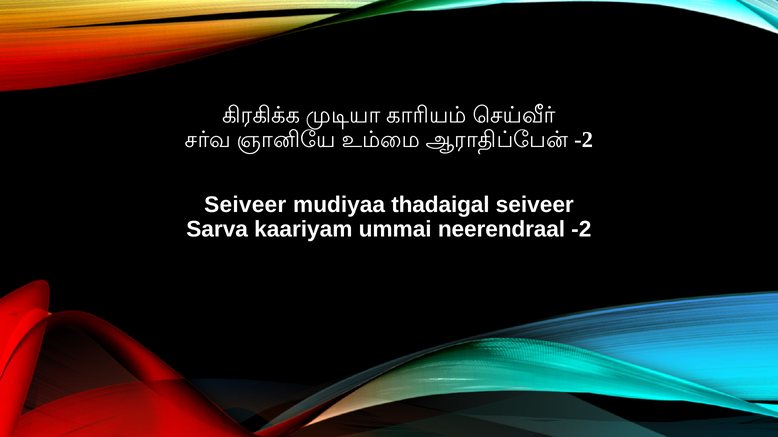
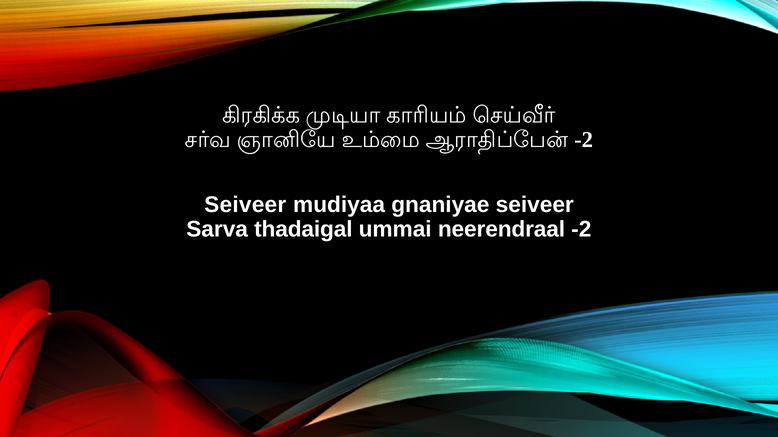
thadaigal: thadaigal -> gnaniyae
kaariyam: kaariyam -> thadaigal
